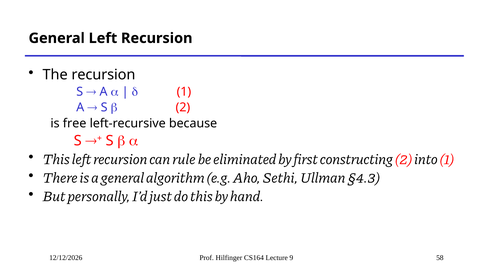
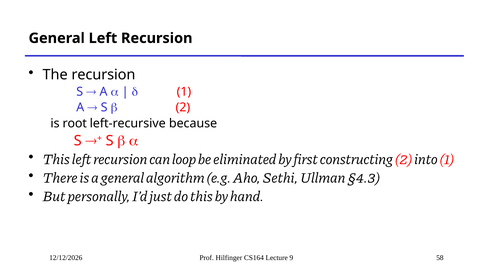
free: free -> root
rule: rule -> loop
